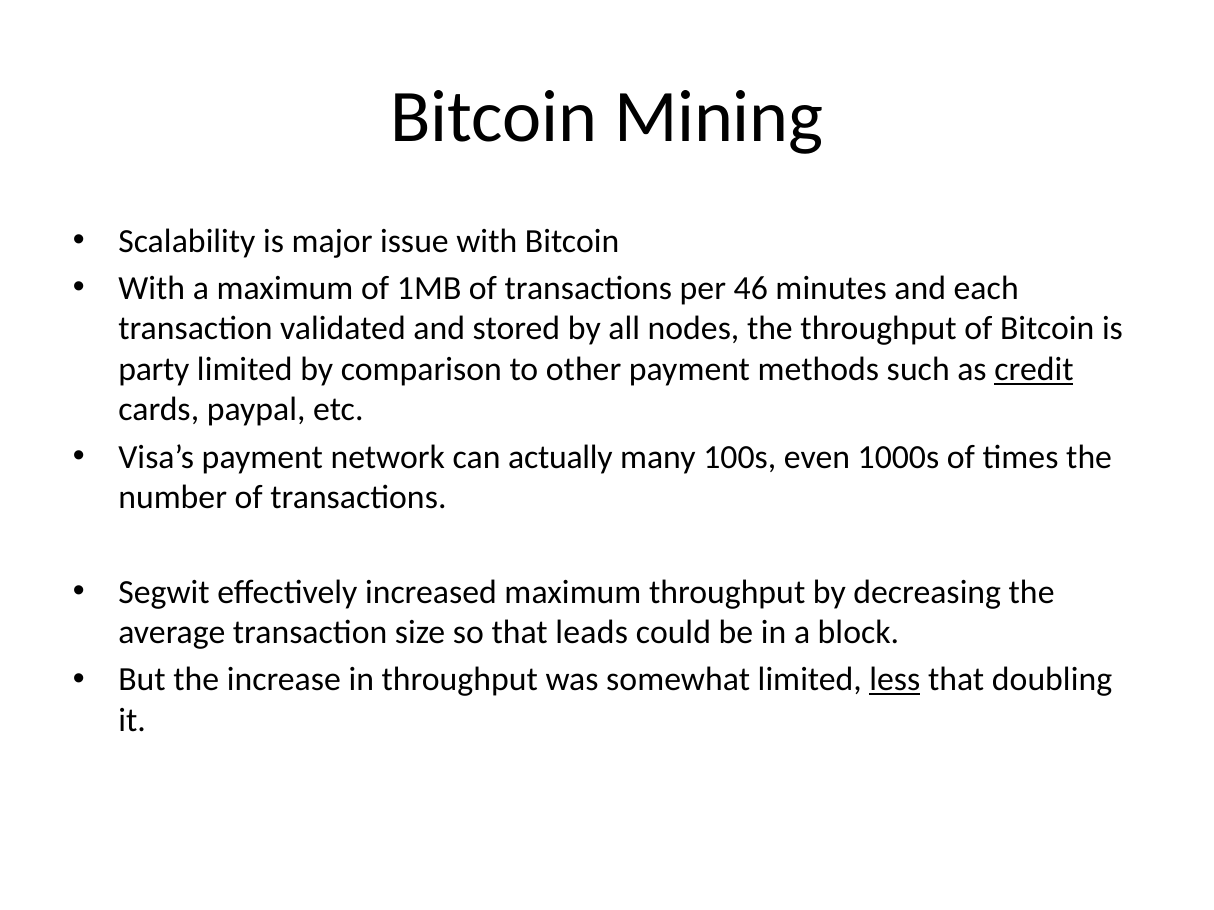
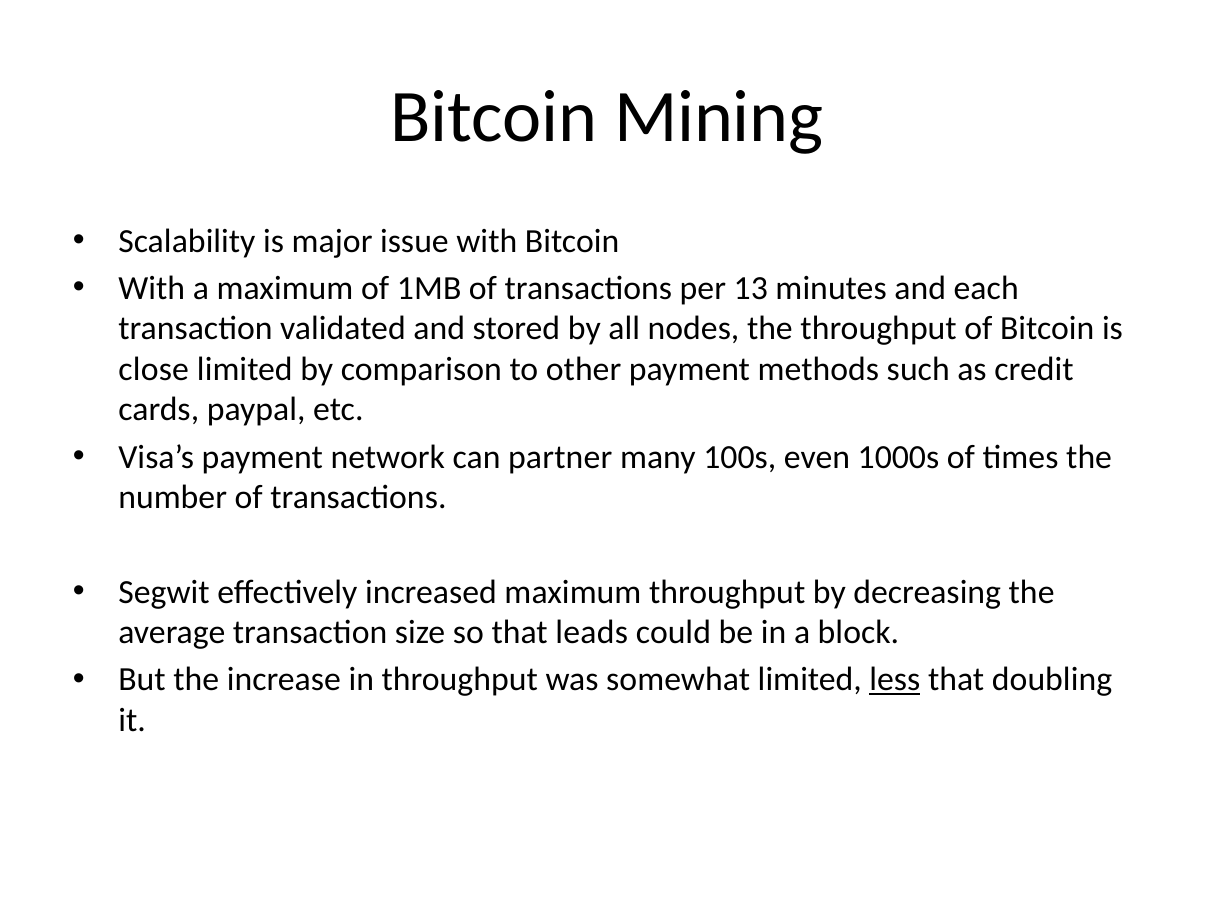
46: 46 -> 13
party: party -> close
credit underline: present -> none
actually: actually -> partner
